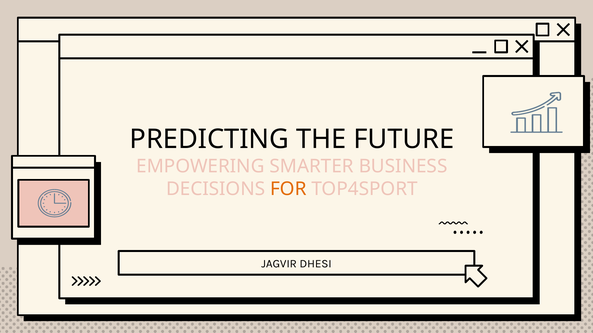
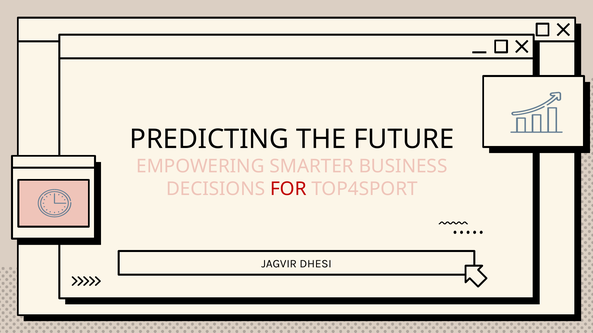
FOR colour: orange -> red
